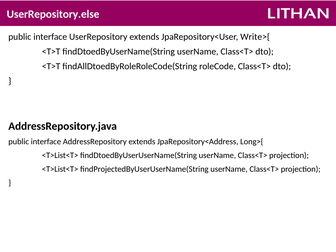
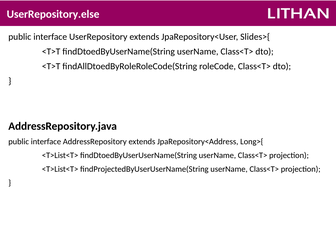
Write>{: Write>{ -> Slides>{
